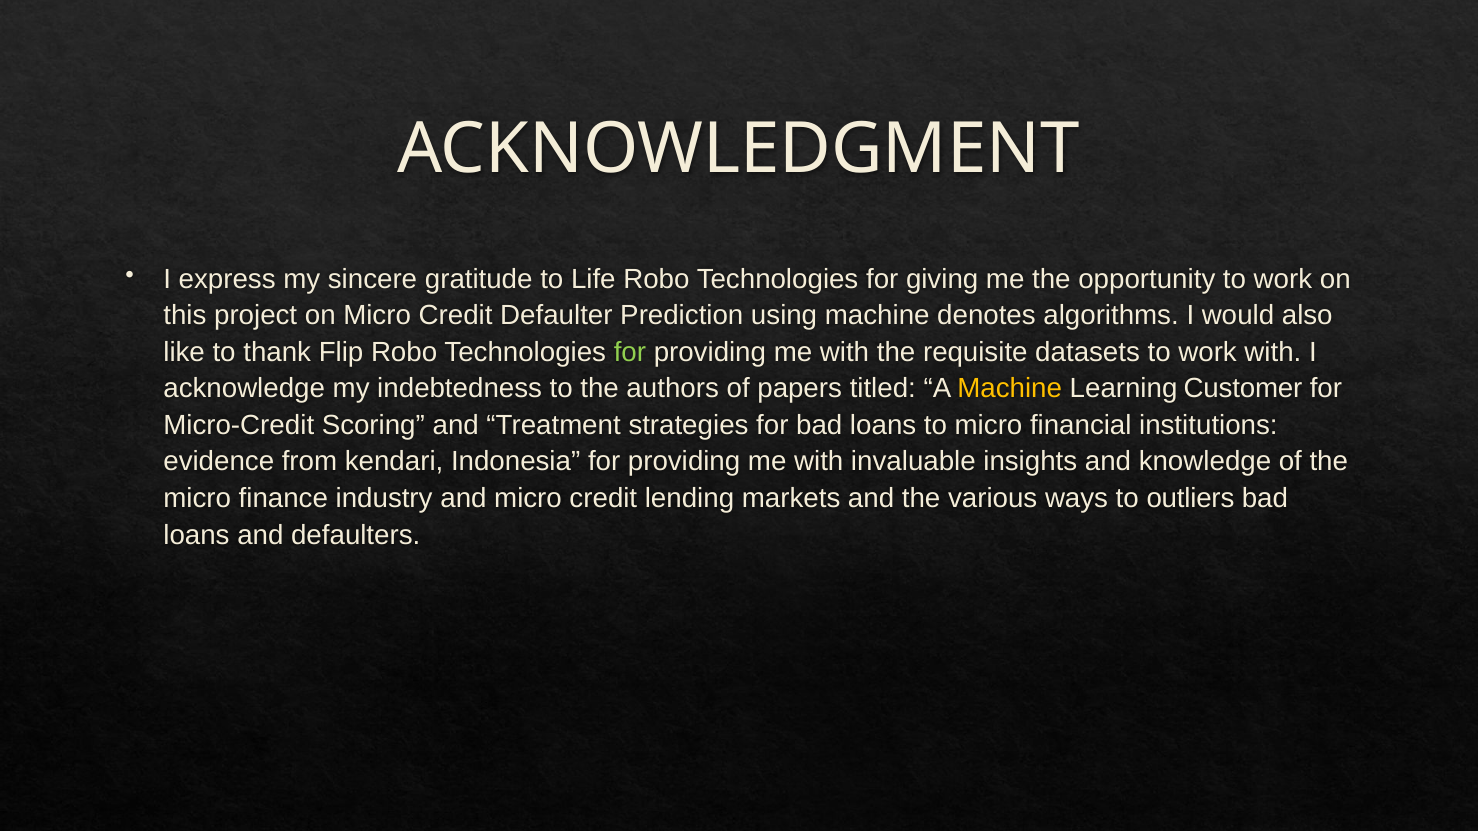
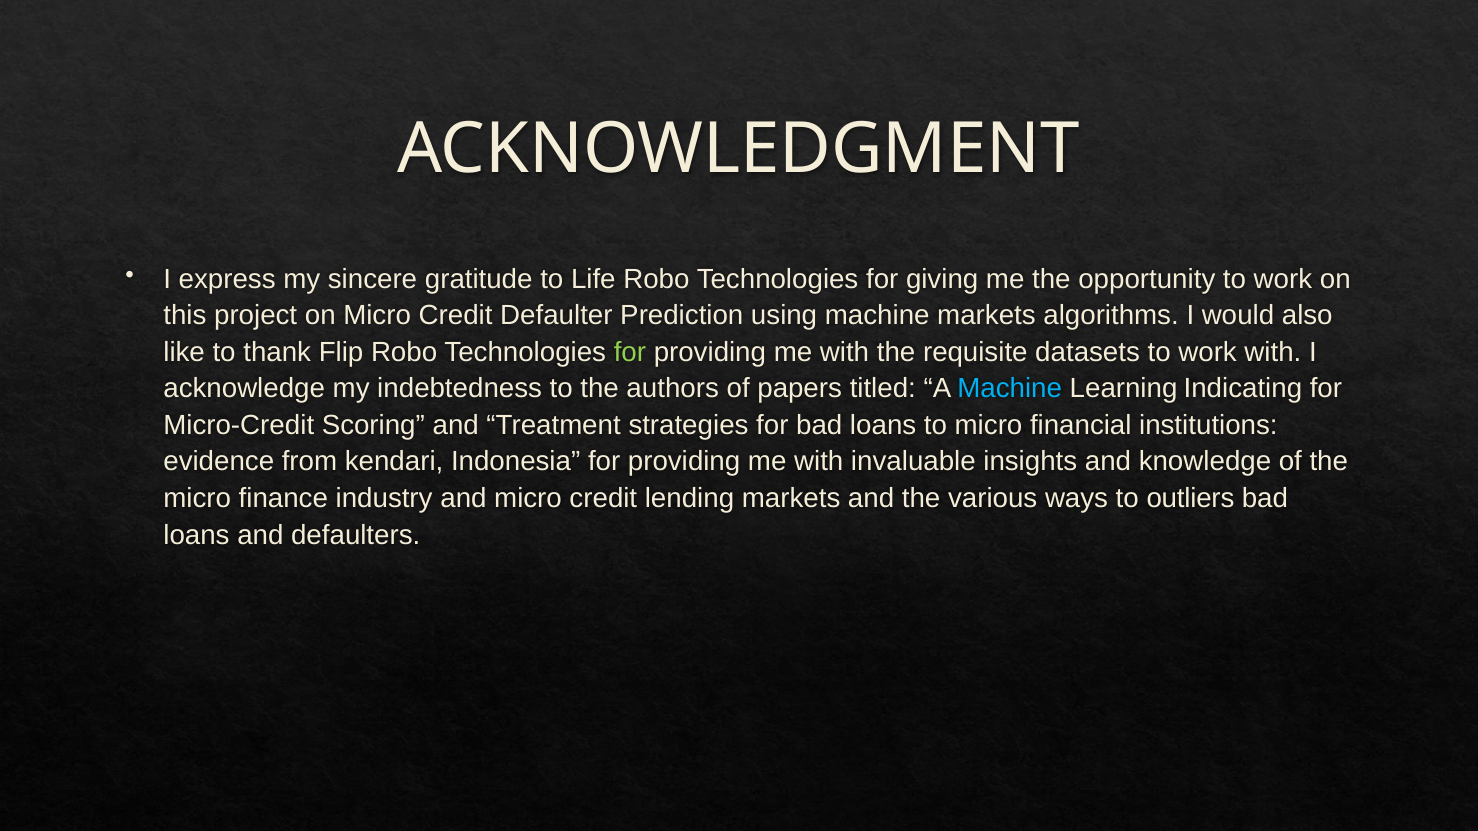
machine denotes: denotes -> markets
Machine at (1010, 389) colour: yellow -> light blue
Customer: Customer -> Indicating
